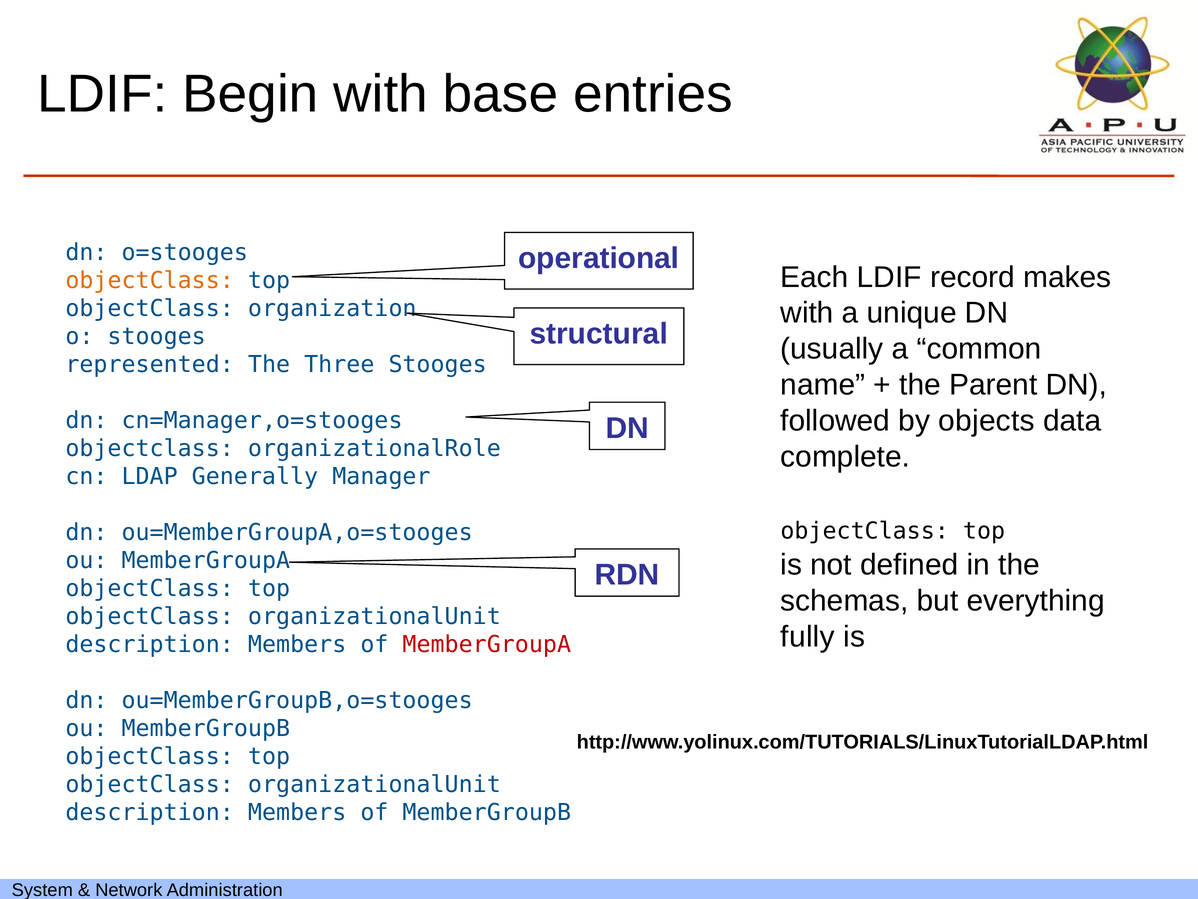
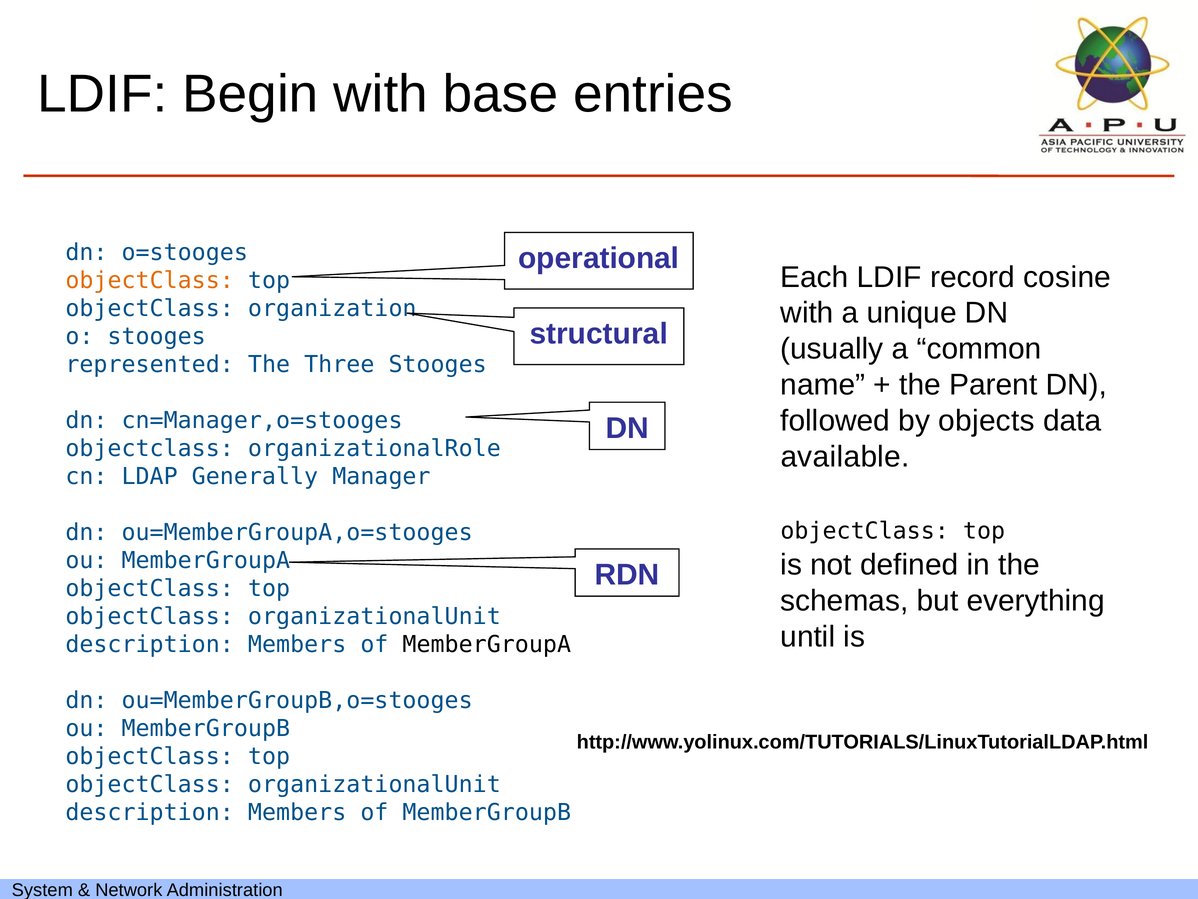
makes: makes -> cosine
complete: complete -> available
fully: fully -> until
MemberGroupA at (487, 644) colour: red -> black
